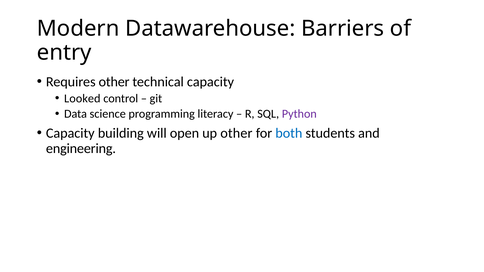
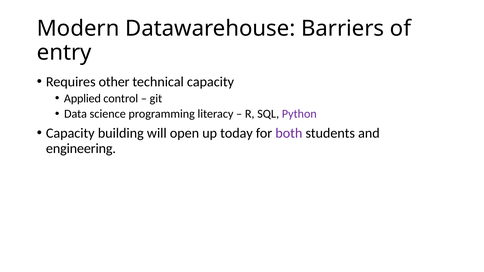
Looked: Looked -> Applied
up other: other -> today
both colour: blue -> purple
